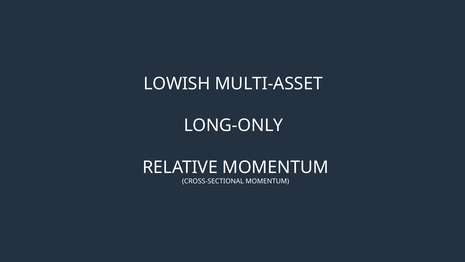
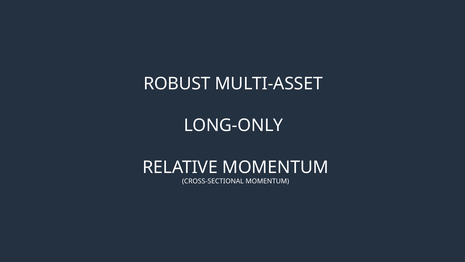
LOWISH: LOWISH -> ROBUST
